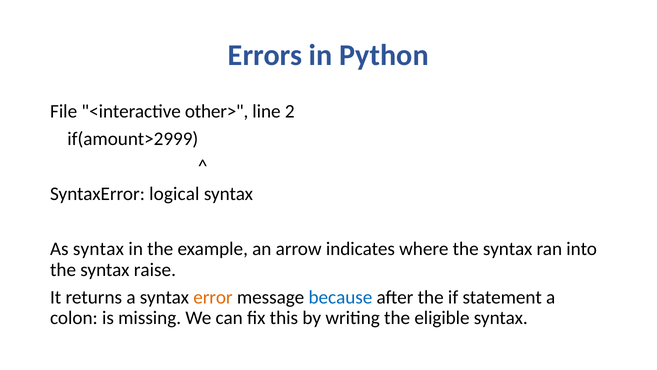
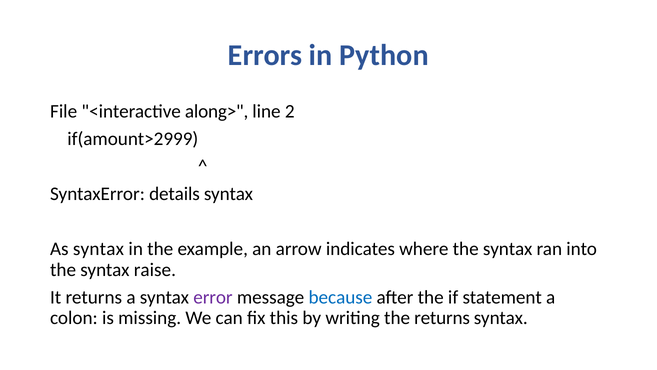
other>: other> -> along>
logical: logical -> details
error colour: orange -> purple
the eligible: eligible -> returns
